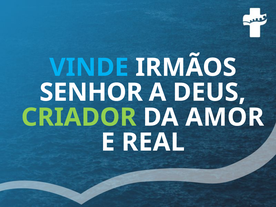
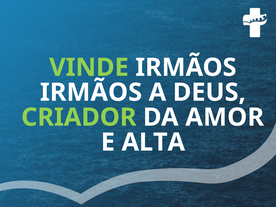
VINDE colour: light blue -> light green
SENHOR at (91, 92): SENHOR -> IRMÃOS
REAL: REAL -> ALTA
